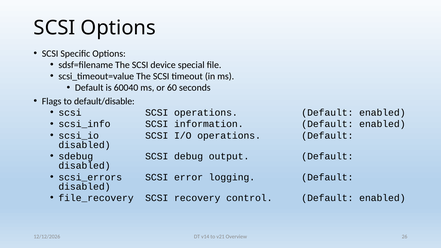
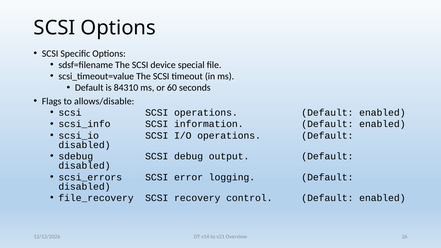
60040: 60040 -> 84310
default/disable: default/disable -> allows/disable
